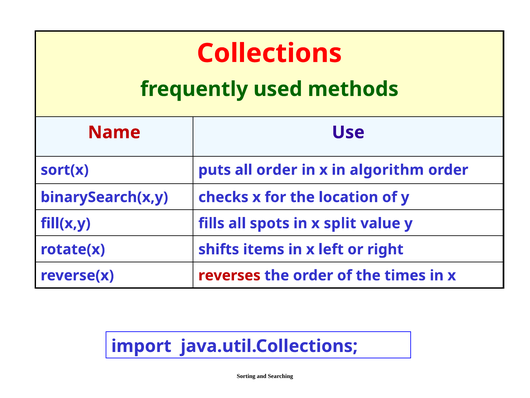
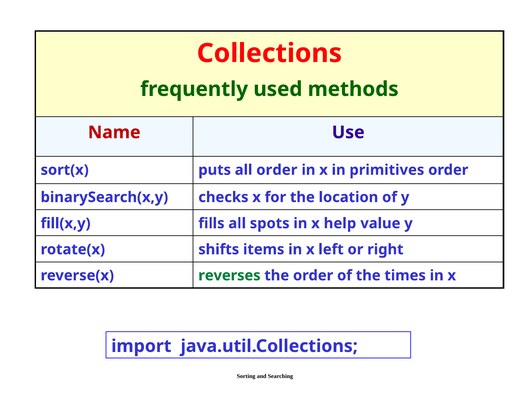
algorithm: algorithm -> primitives
split: split -> help
reverses colour: red -> green
